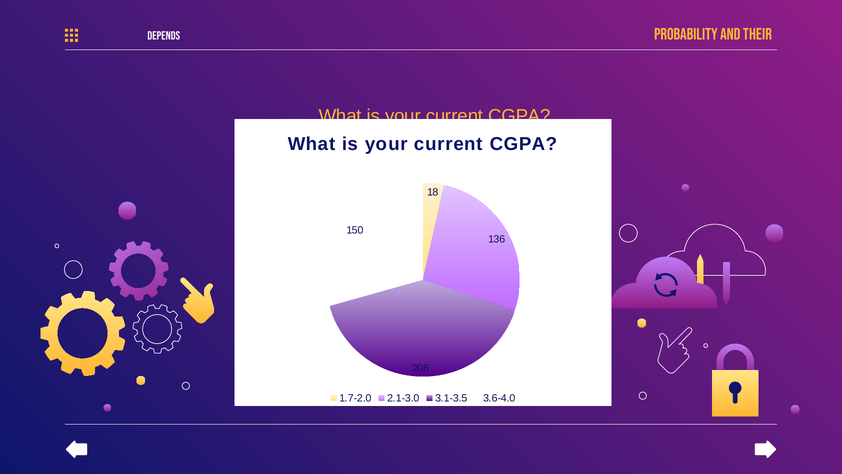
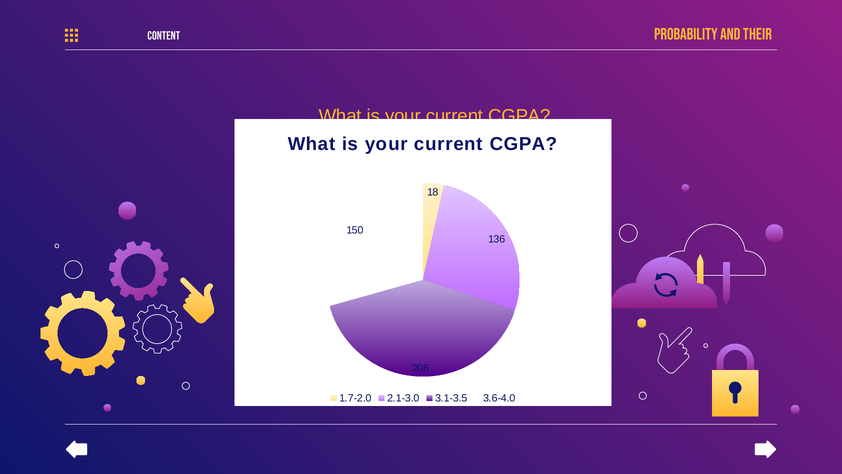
DEPENDS: DEPENDS -> CONTENT
